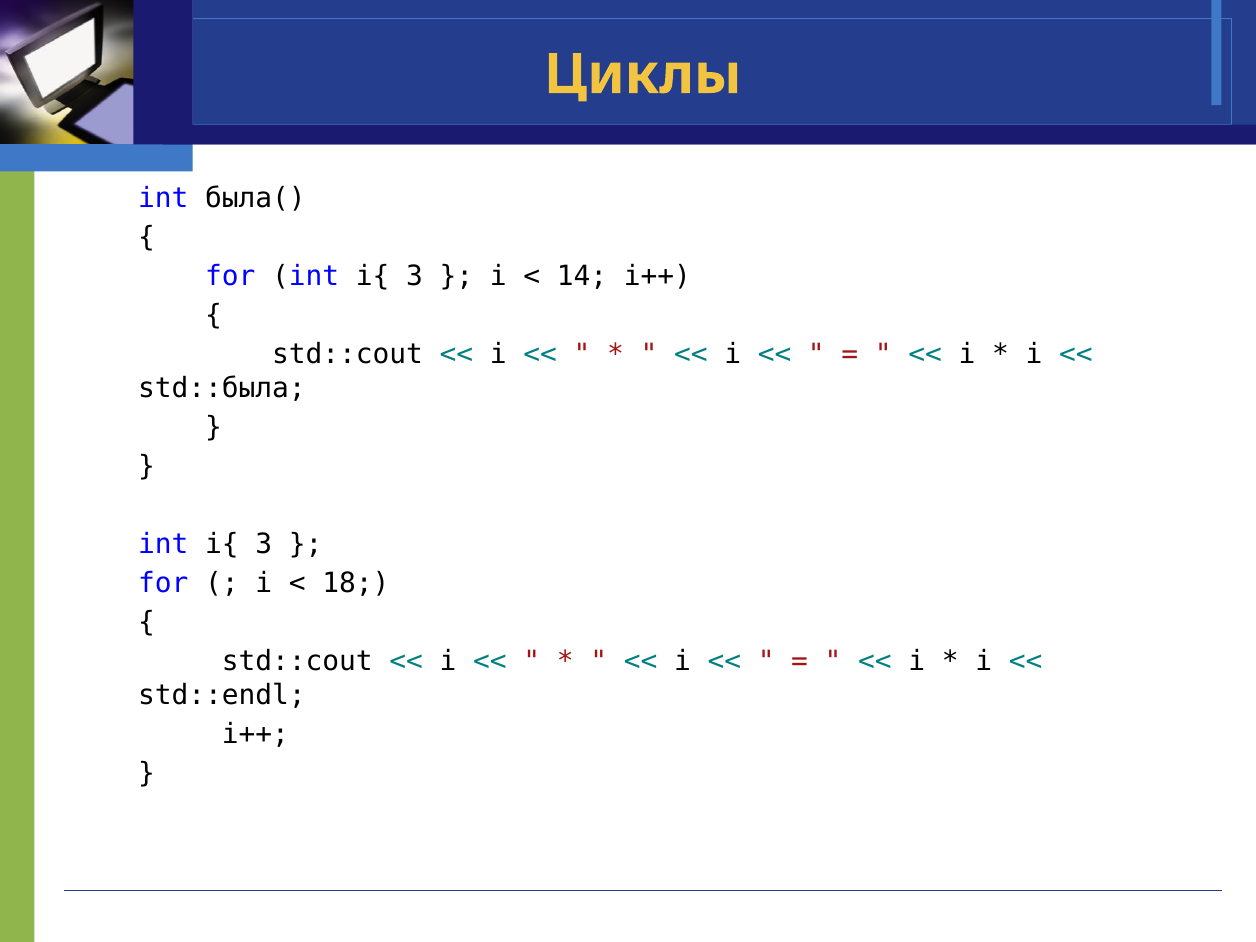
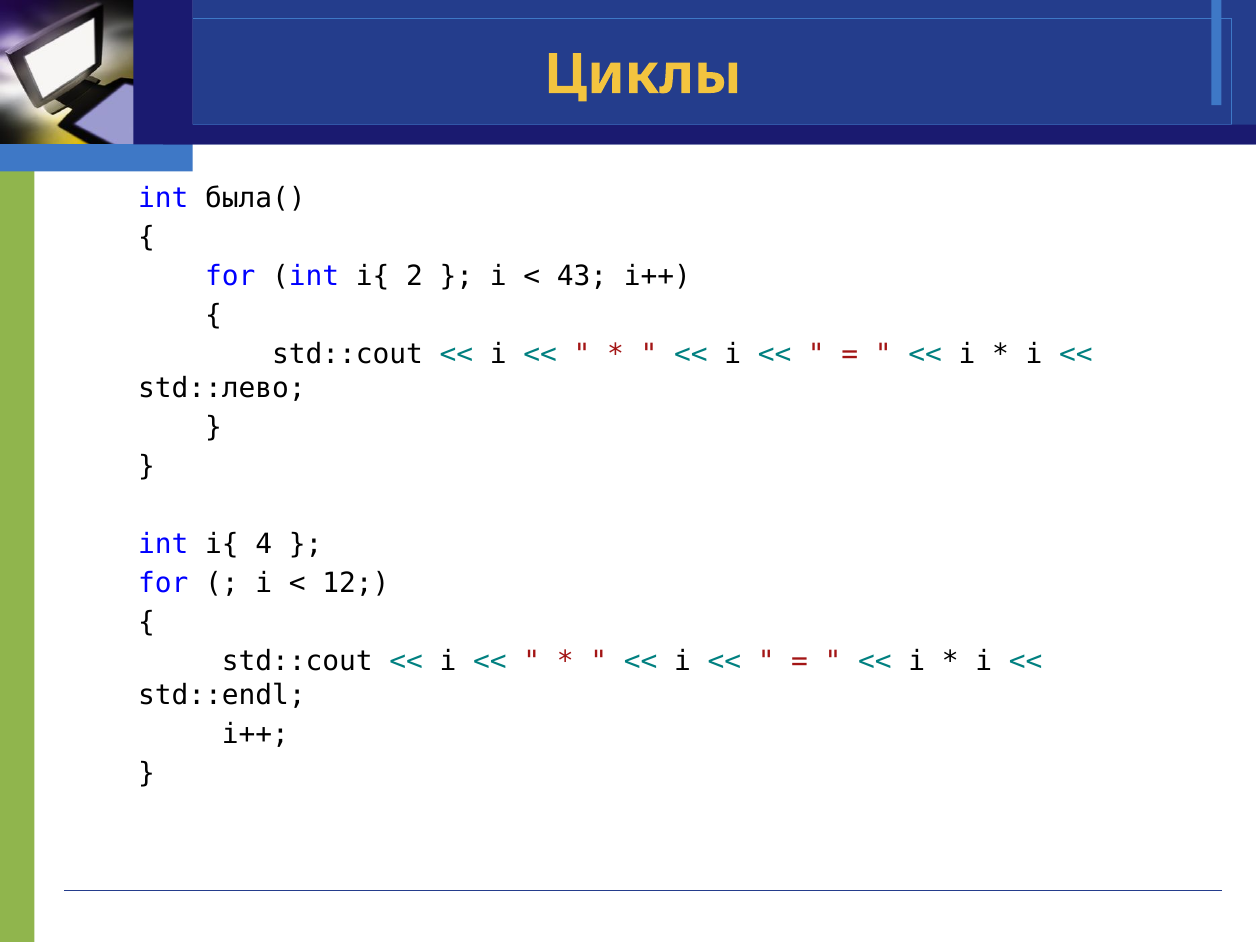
for int i{ 3: 3 -> 2
14: 14 -> 43
std::была: std::была -> std::лево
3 at (264, 544): 3 -> 4
18: 18 -> 12
